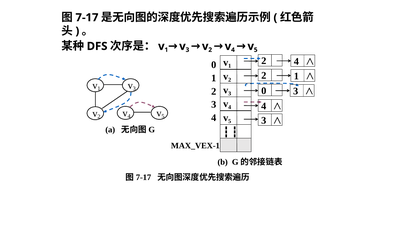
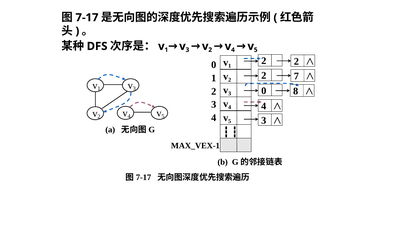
2 4: 4 -> 2
2 1: 1 -> 7
0 3: 3 -> 8
